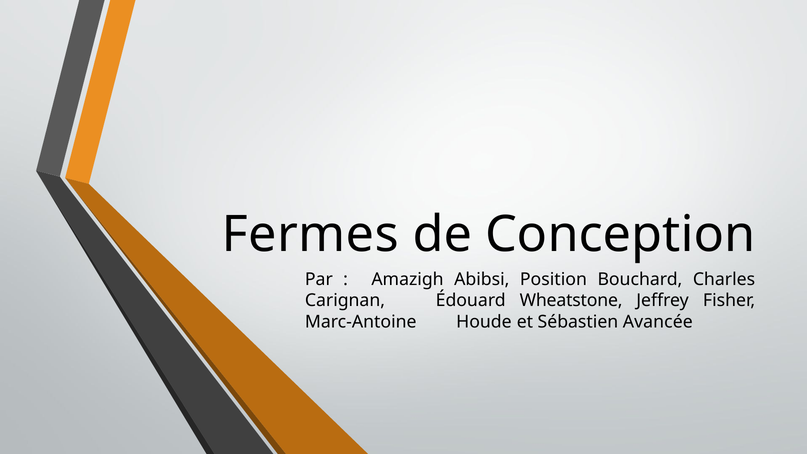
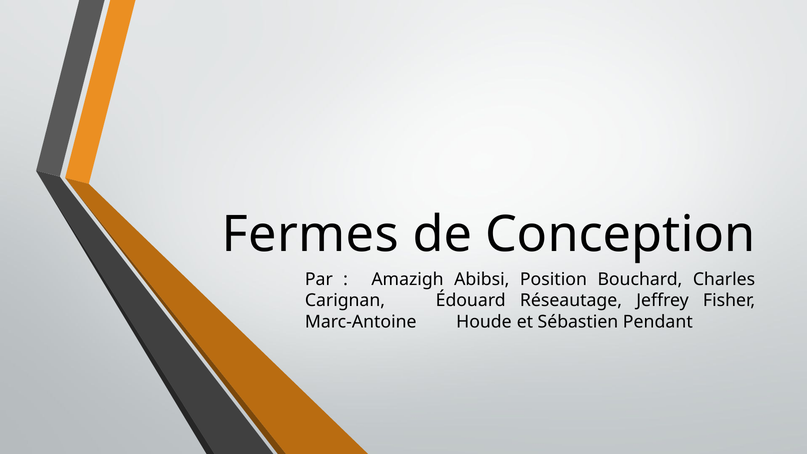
Wheatstone: Wheatstone -> Réseautage
Avancée: Avancée -> Pendant
